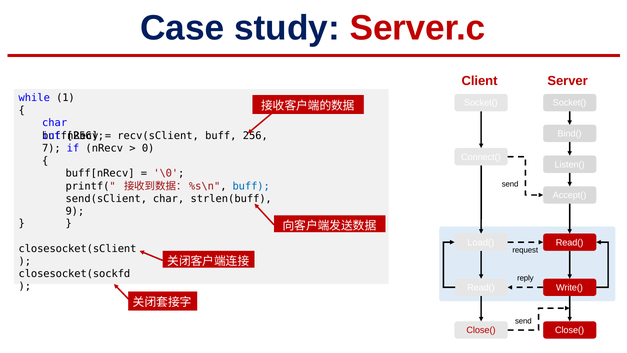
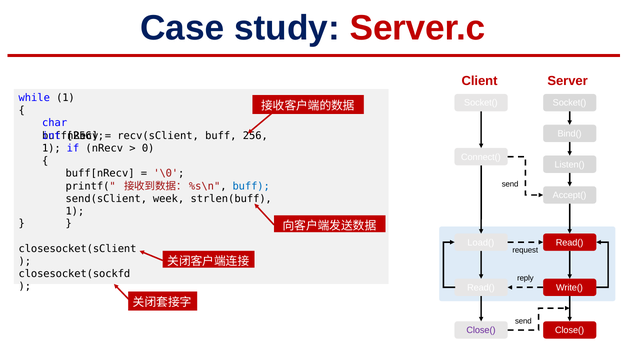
7 at (51, 148): 7 -> 1
send(sClient char: char -> week
9 at (75, 211): 9 -> 1
Close( at (481, 330) colour: red -> purple
